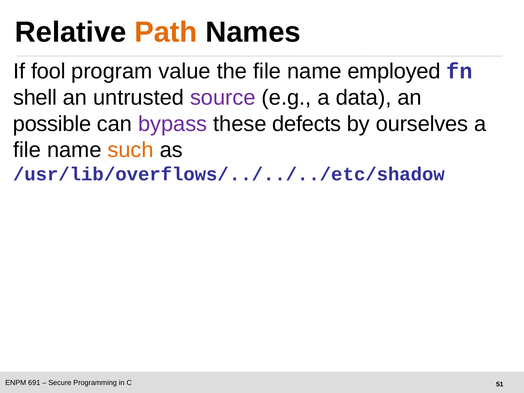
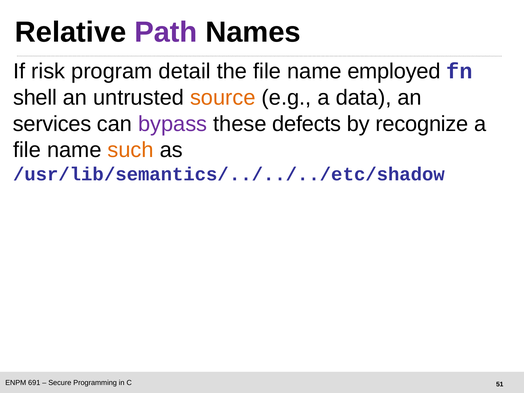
Path colour: orange -> purple
fool: fool -> risk
value: value -> detail
source colour: purple -> orange
possible: possible -> services
ourselves: ourselves -> recognize
/usr/lib/overflows/../../../etc/shadow: /usr/lib/overflows/../../../etc/shadow -> /usr/lib/semantics/../../../etc/shadow
